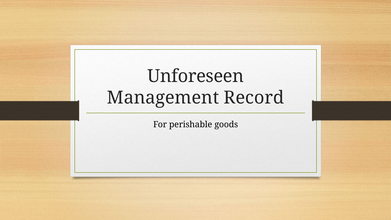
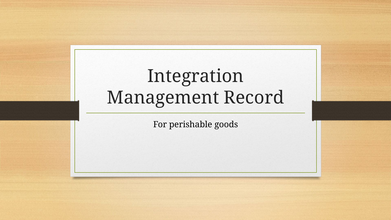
Unforeseen: Unforeseen -> Integration
